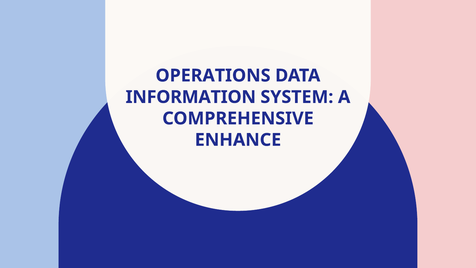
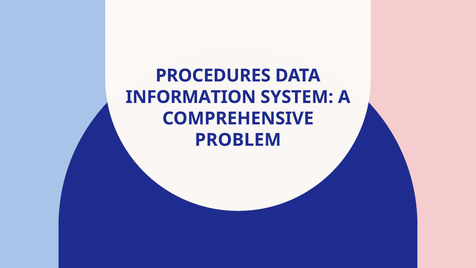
OPERATIONS: OPERATIONS -> PROCEDURES
ENHANCE: ENHANCE -> PROBLEM
